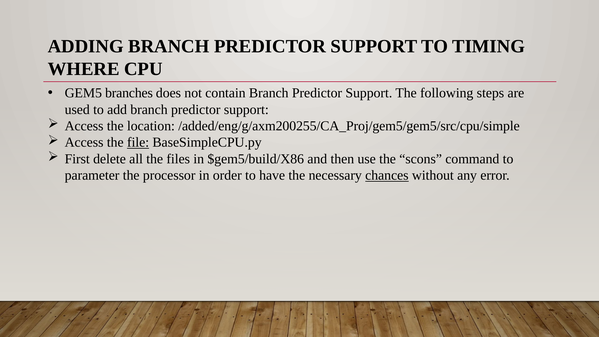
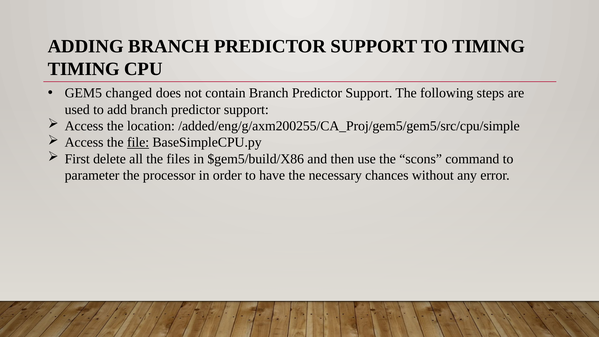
WHERE at (84, 69): WHERE -> TIMING
branches: branches -> changed
chances underline: present -> none
